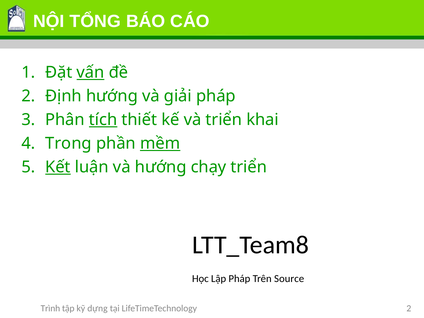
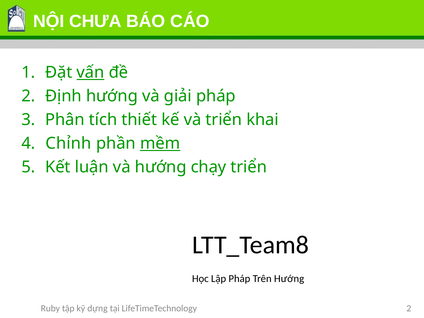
TỔNG: TỔNG -> CHƯA
tích underline: present -> none
Trong: Trong -> Chỉnh
Kết underline: present -> none
Trên Source: Source -> Hướng
Trình: Trình -> Ruby
